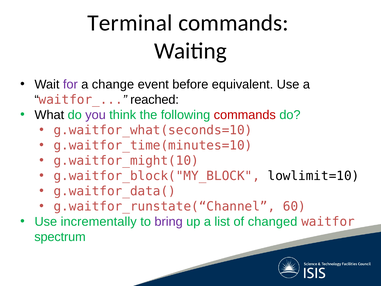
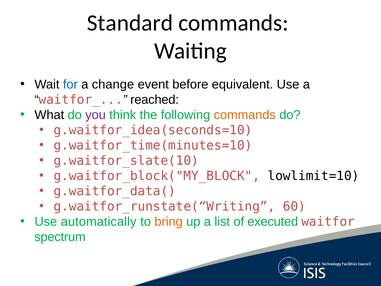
Terminal: Terminal -> Standard
for colour: purple -> blue
commands at (245, 115) colour: red -> orange
g.waitfor_what(seconds=10: g.waitfor_what(seconds=10 -> g.waitfor_idea(seconds=10
g.waitfor_might(10: g.waitfor_might(10 -> g.waitfor_slate(10
g.waitfor_runstate(“Channel: g.waitfor_runstate(“Channel -> g.waitfor_runstate(“Writing
incrementally: incrementally -> automatically
bring colour: purple -> orange
changed: changed -> executed
